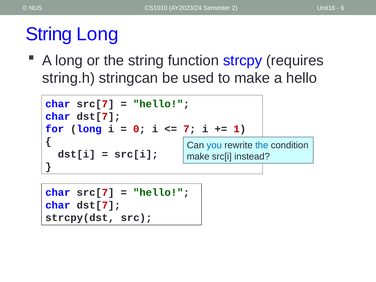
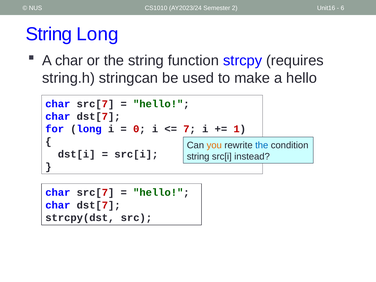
A long: long -> char
you colour: blue -> orange
make at (198, 156): make -> string
